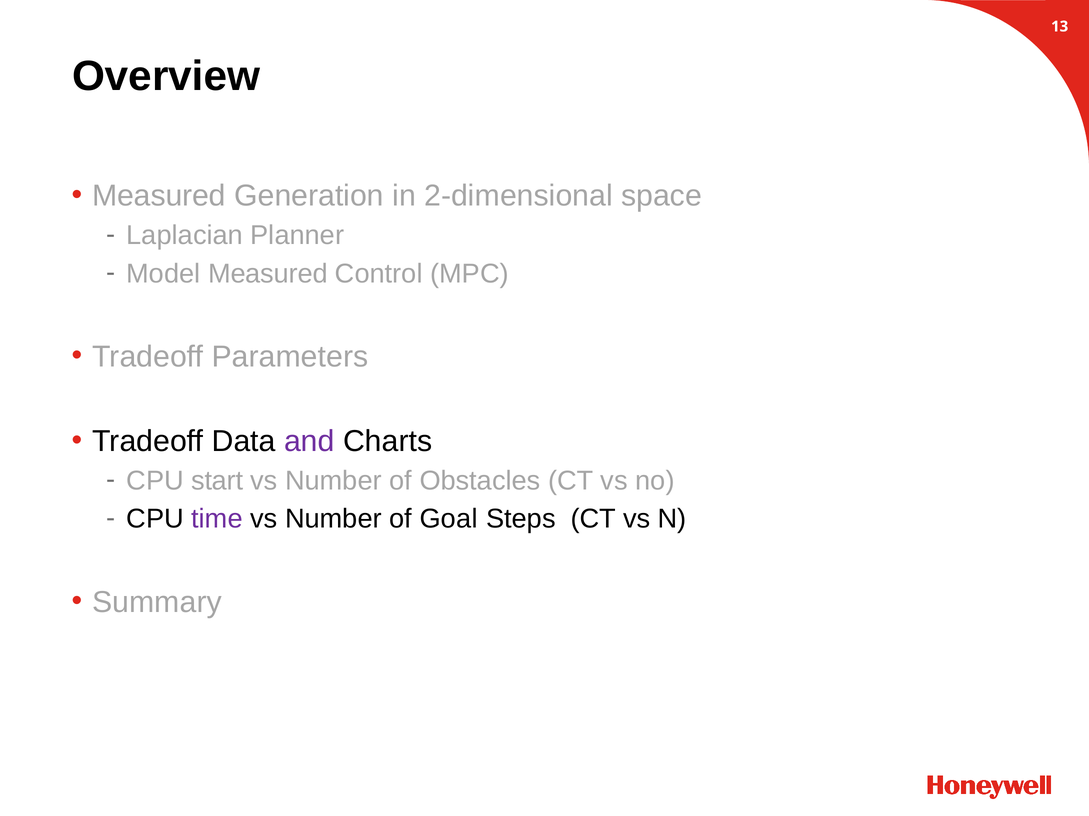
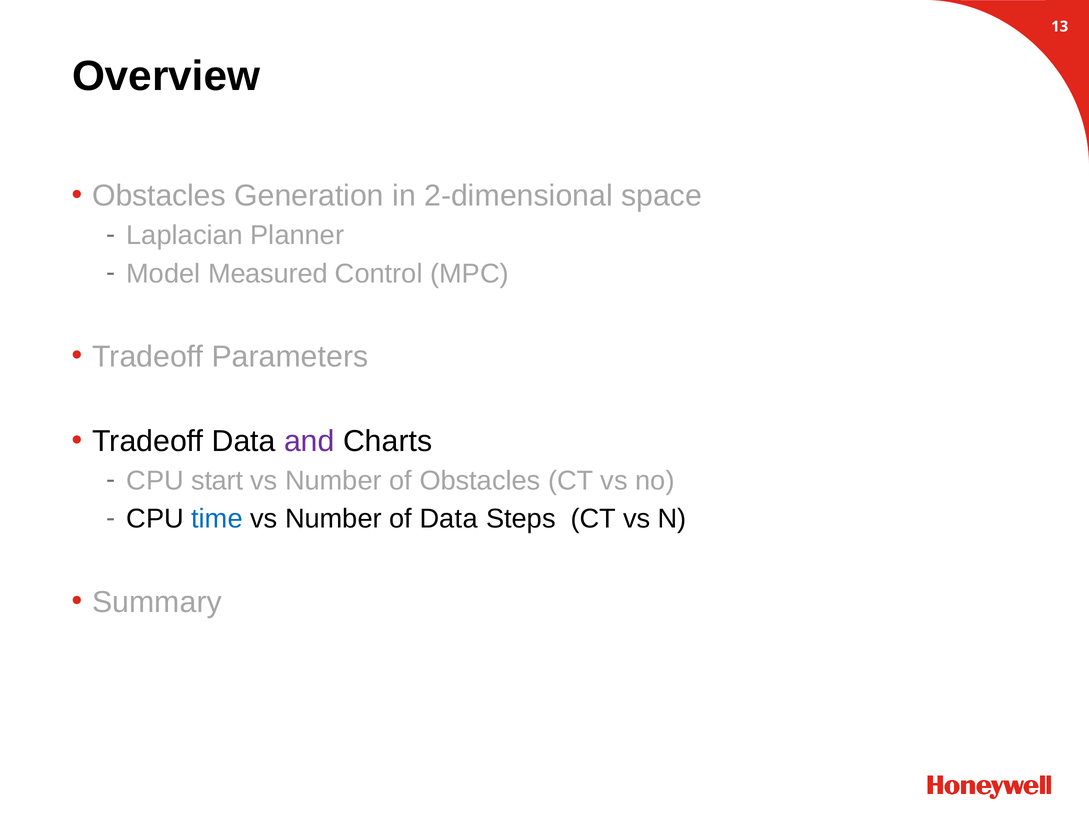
Measured at (159, 196): Measured -> Obstacles
time colour: purple -> blue
of Goal: Goal -> Data
